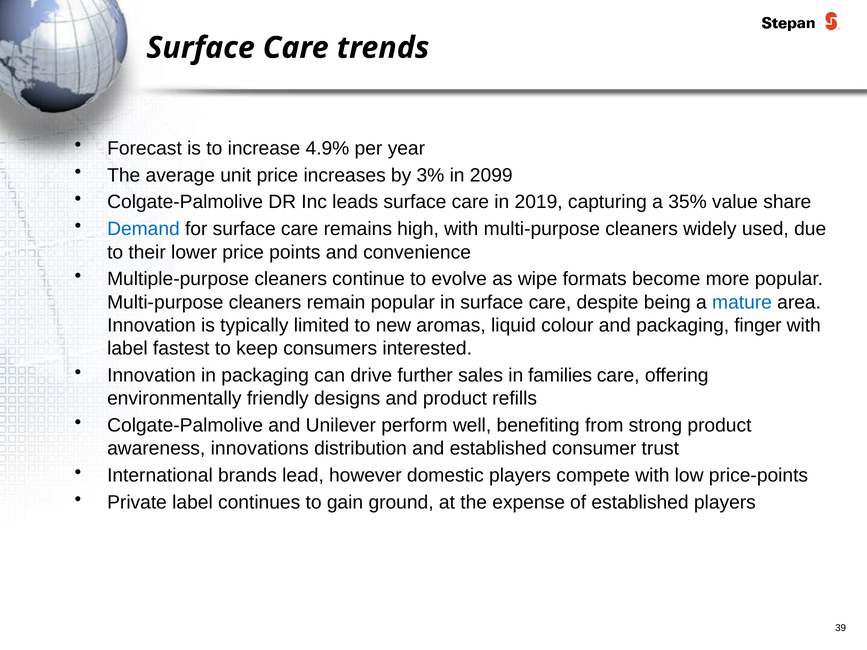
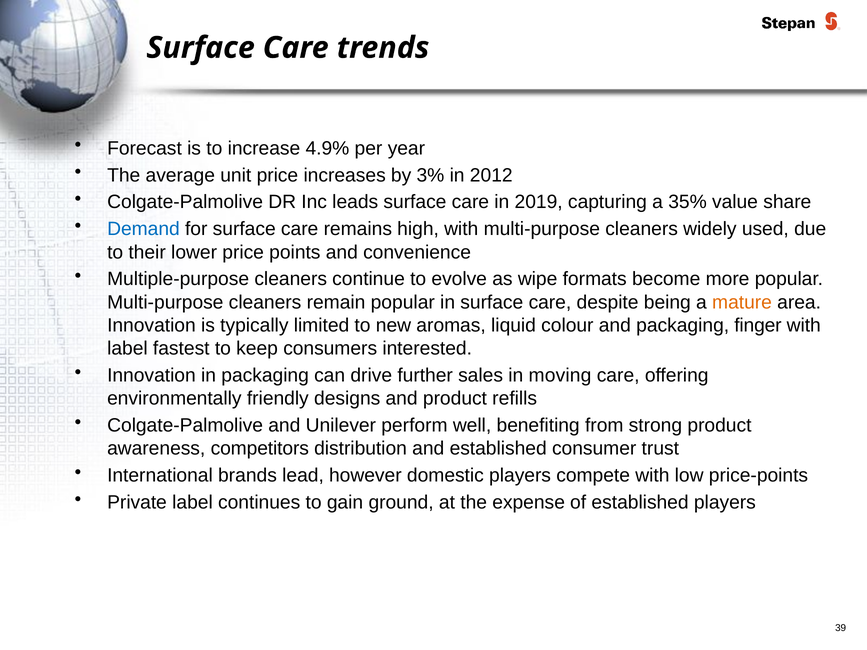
2099: 2099 -> 2012
mature colour: blue -> orange
families: families -> moving
innovations: innovations -> competitors
